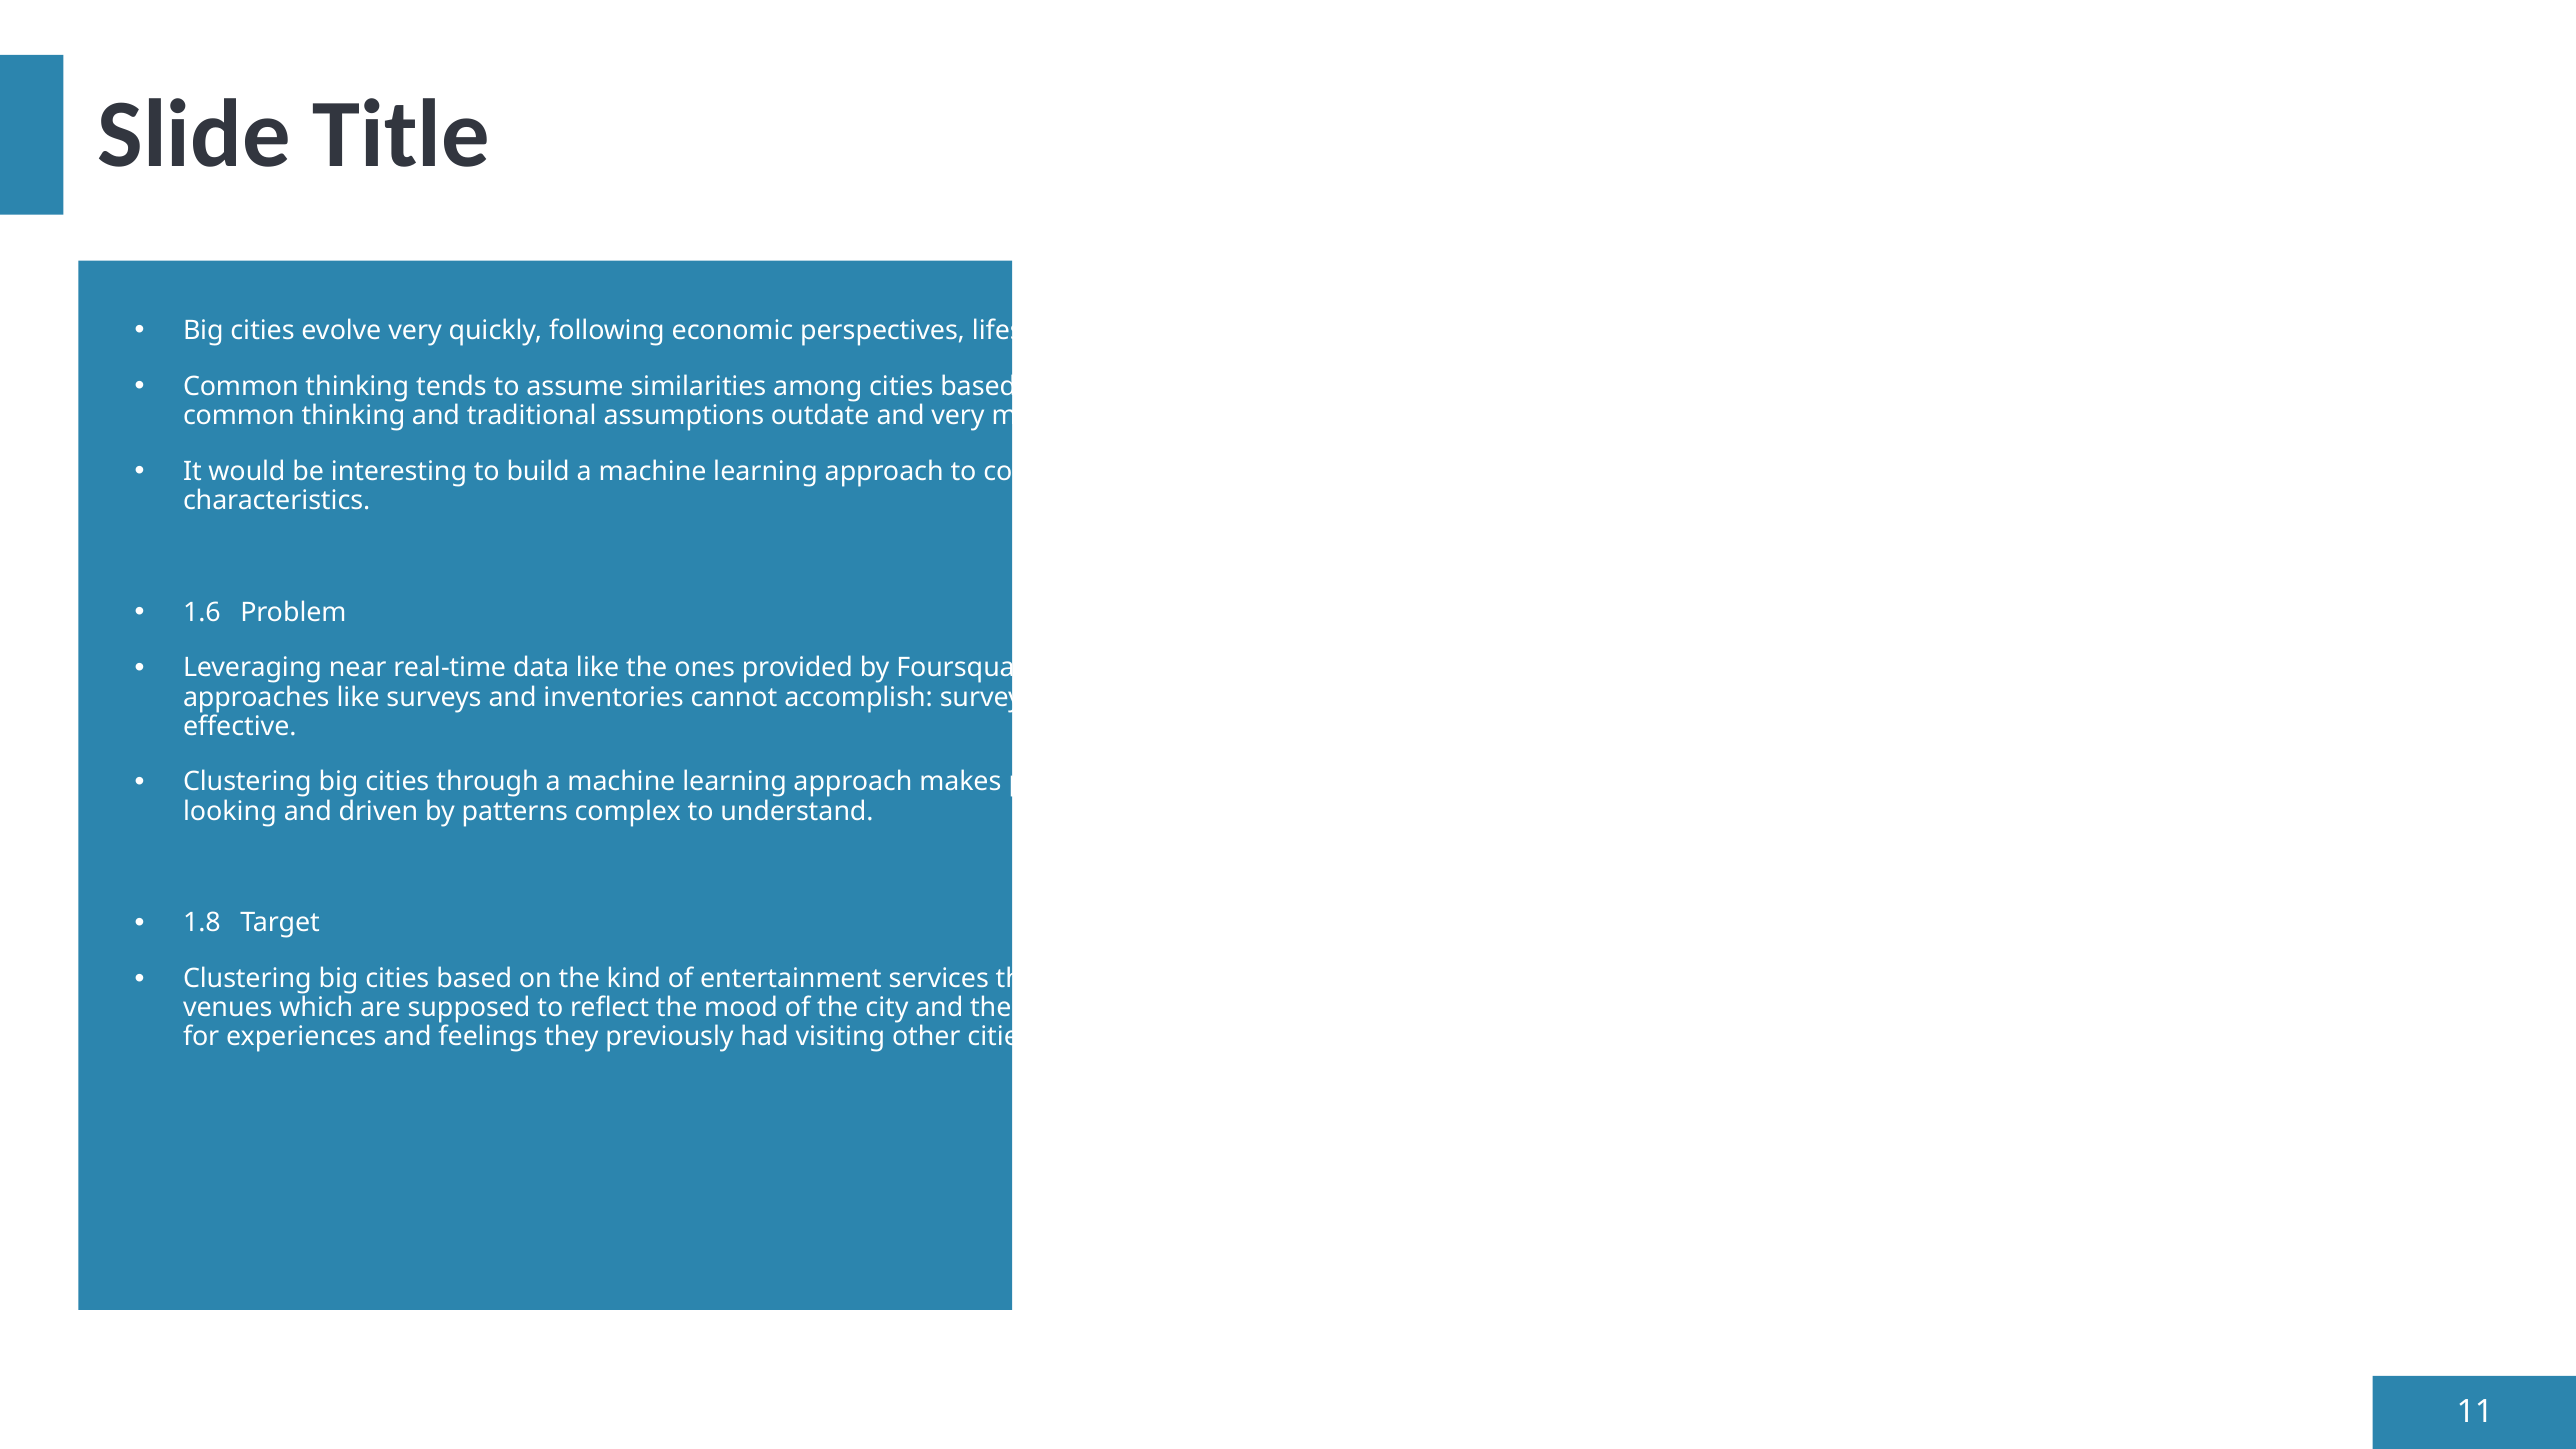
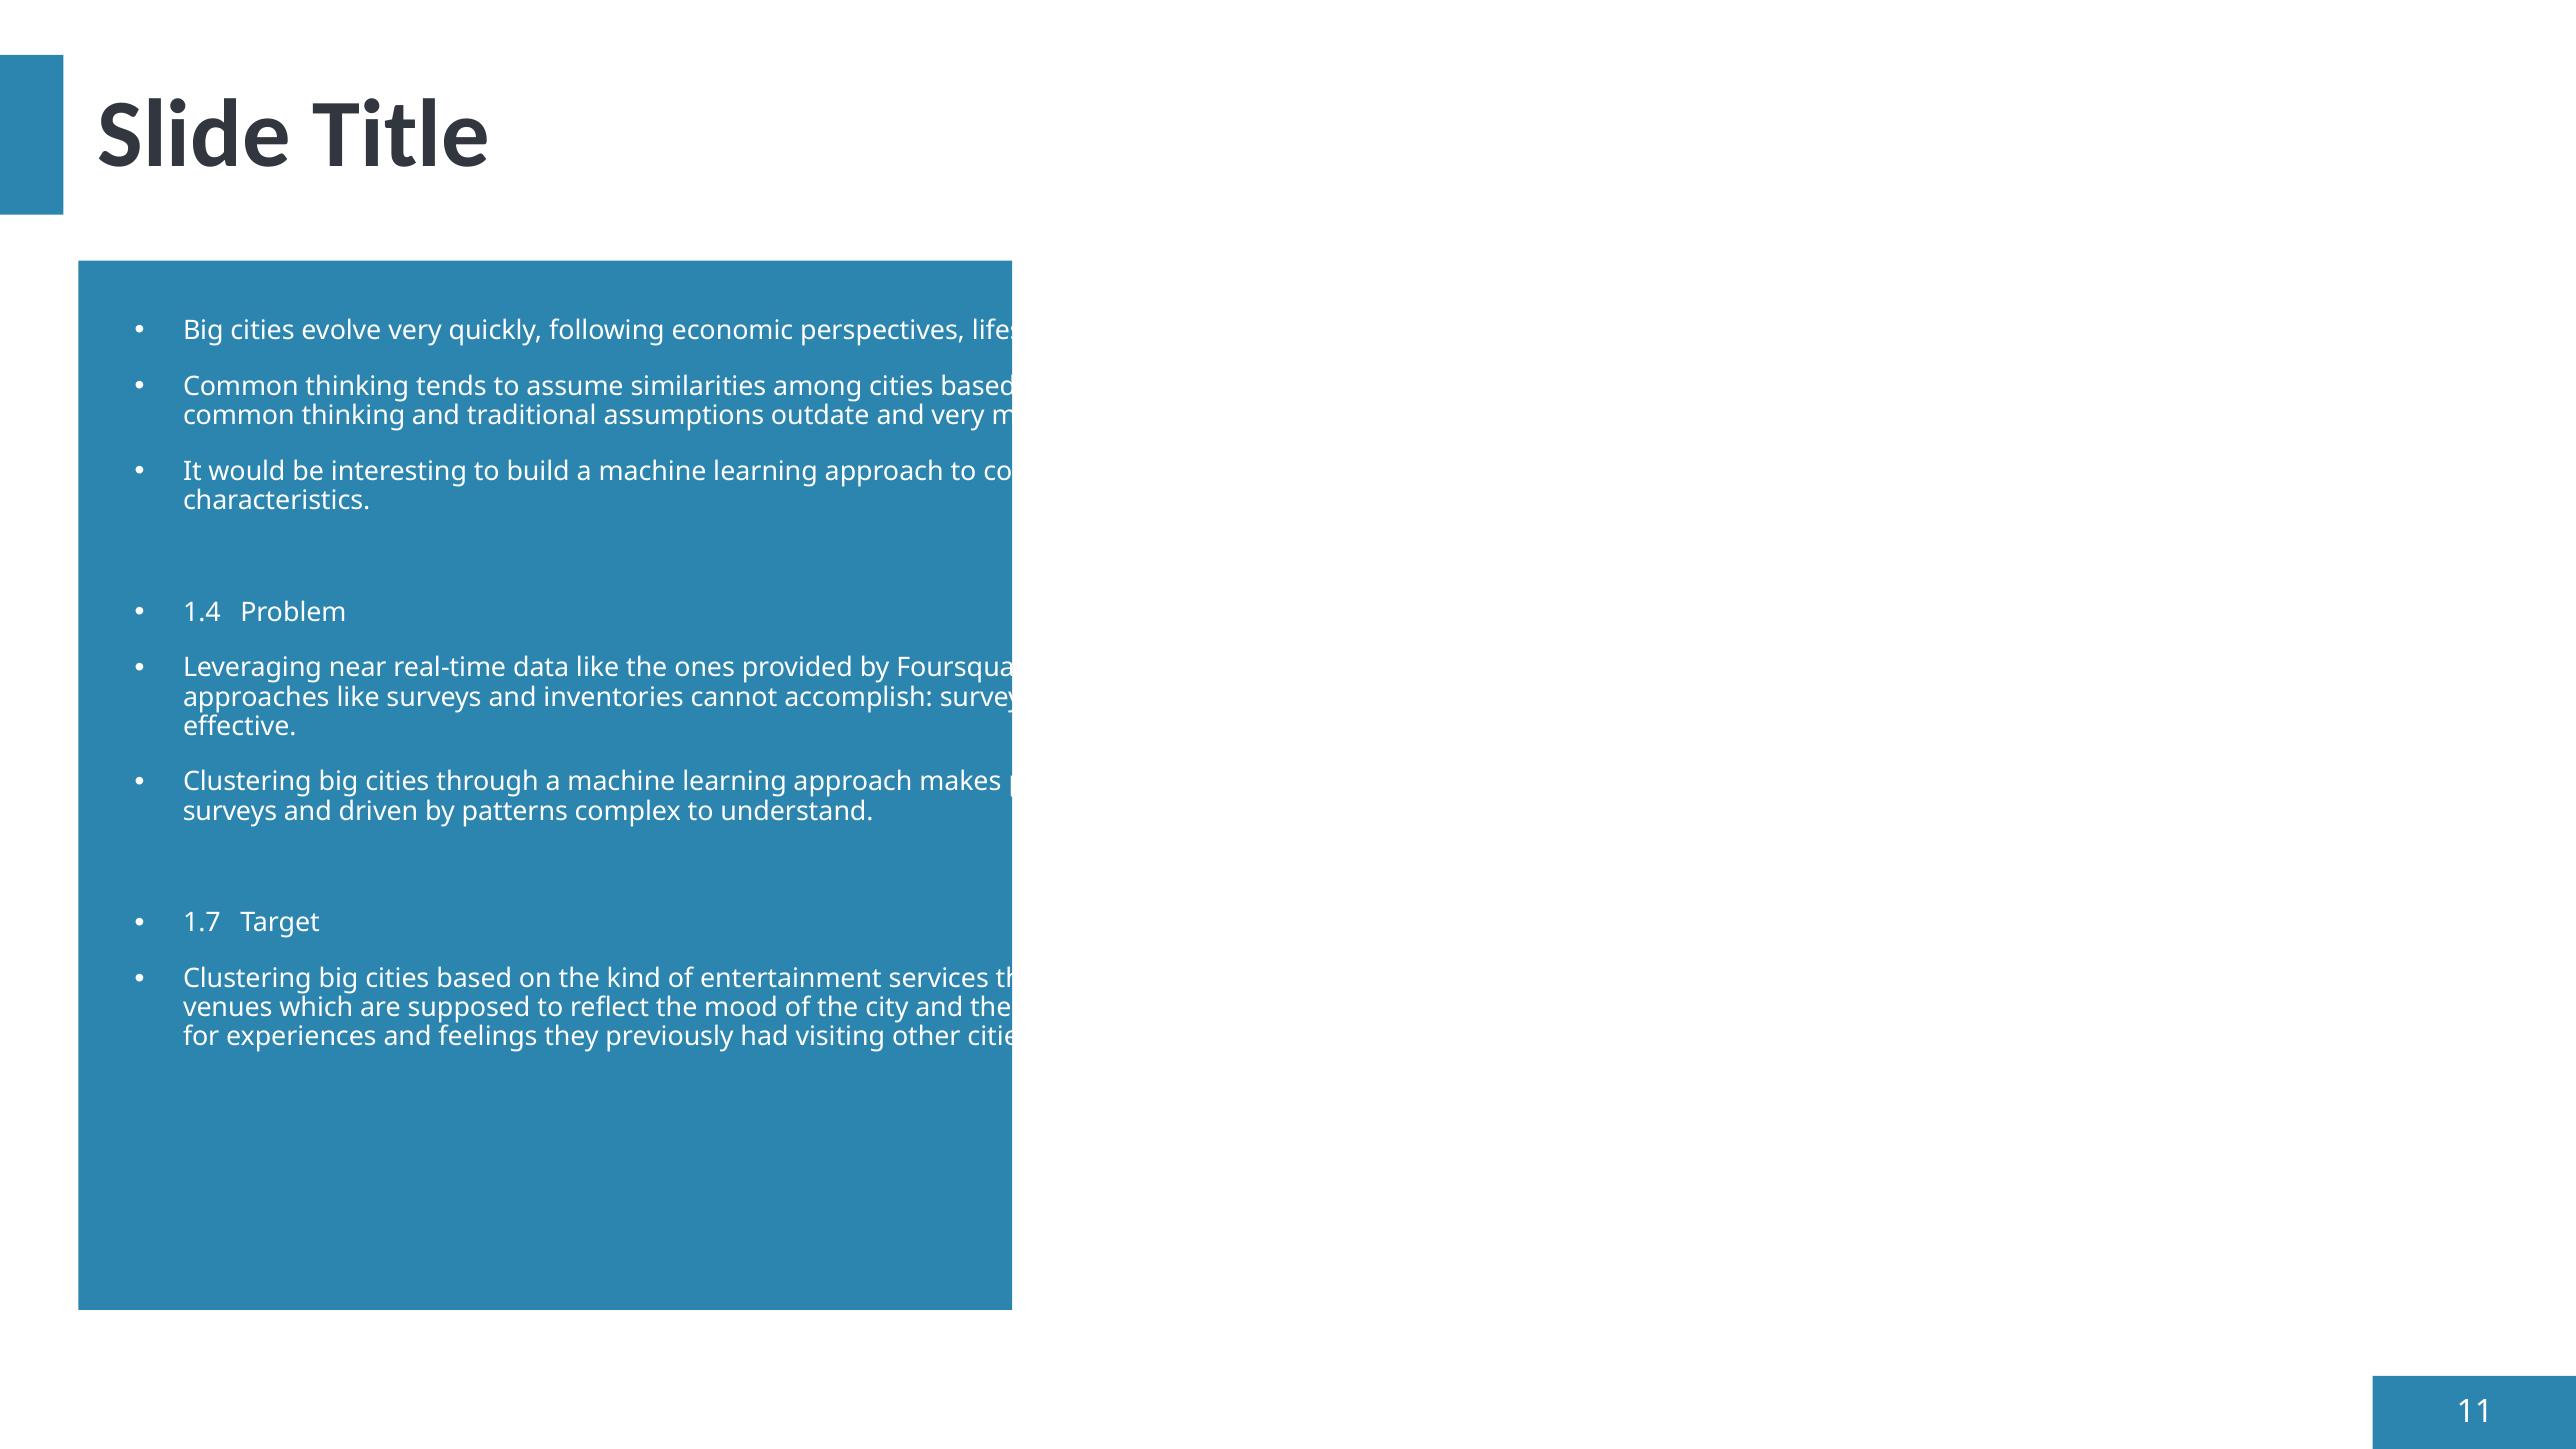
1.6: 1.6 -> 1.4
looking at (230, 811): looking -> surveys
1.8: 1.8 -> 1.7
